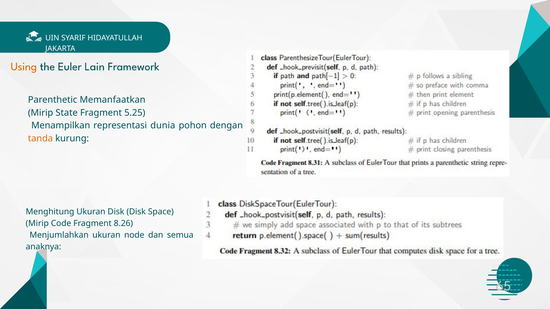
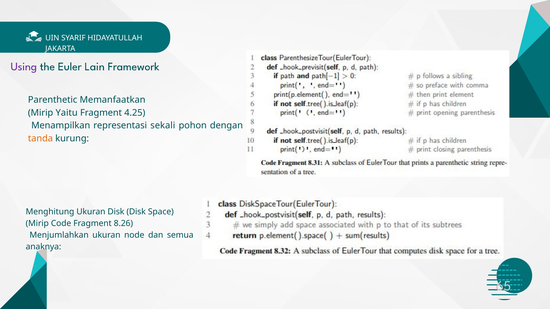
Using colour: orange -> purple
State: State -> Yaitu
5.25: 5.25 -> 4.25
dunia: dunia -> sekali
